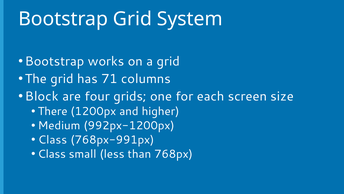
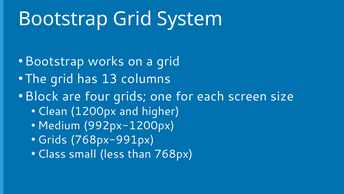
71: 71 -> 13
There: There -> Clean
Class at (53, 140): Class -> Grids
